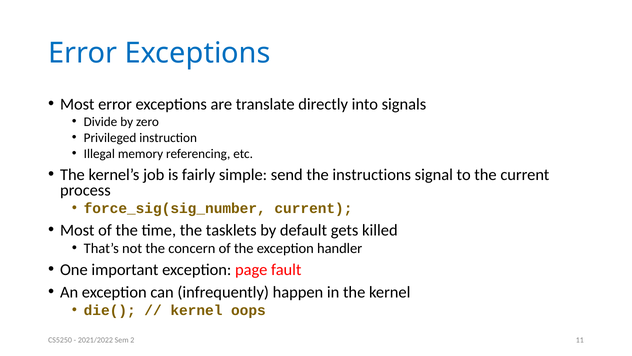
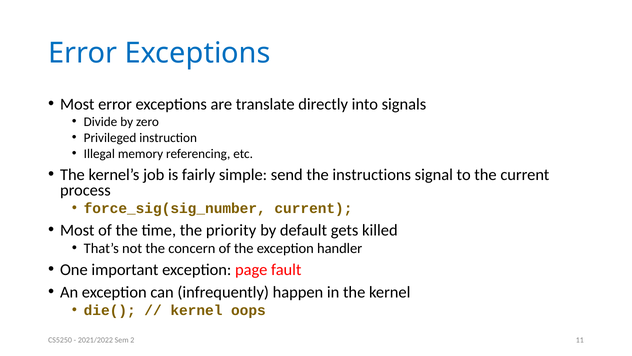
tasklets: tasklets -> priority
